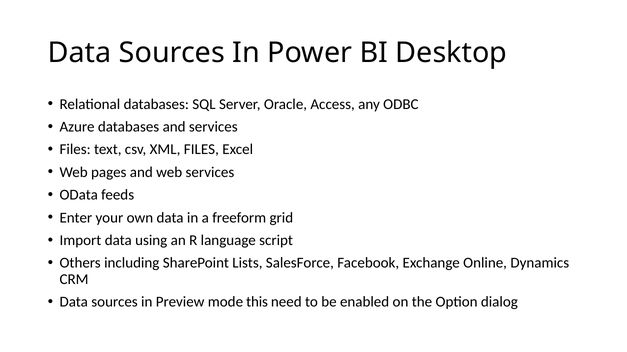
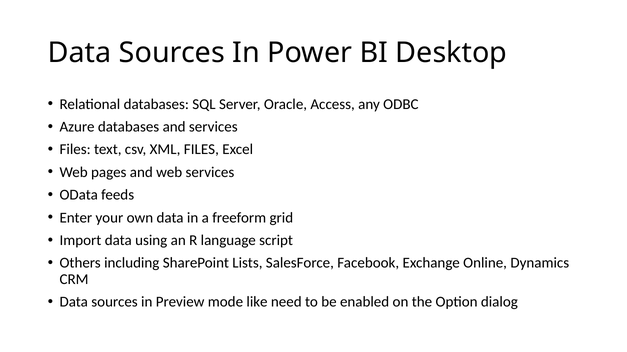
this: this -> like
